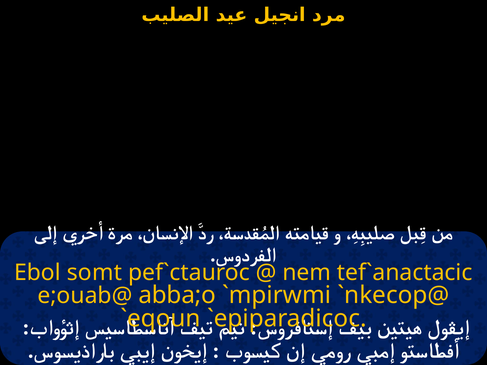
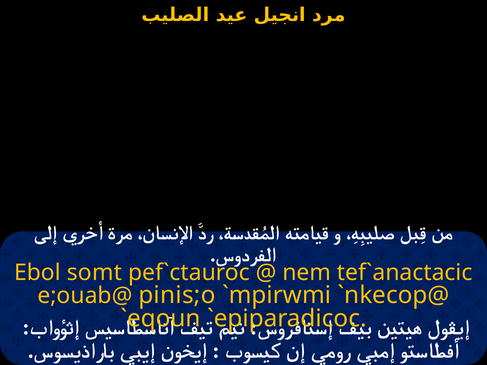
abba;o: abba;o -> pinis;o
